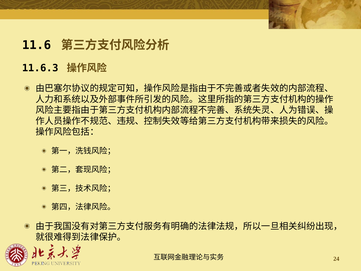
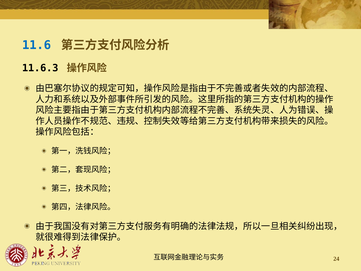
11.6 colour: black -> blue
